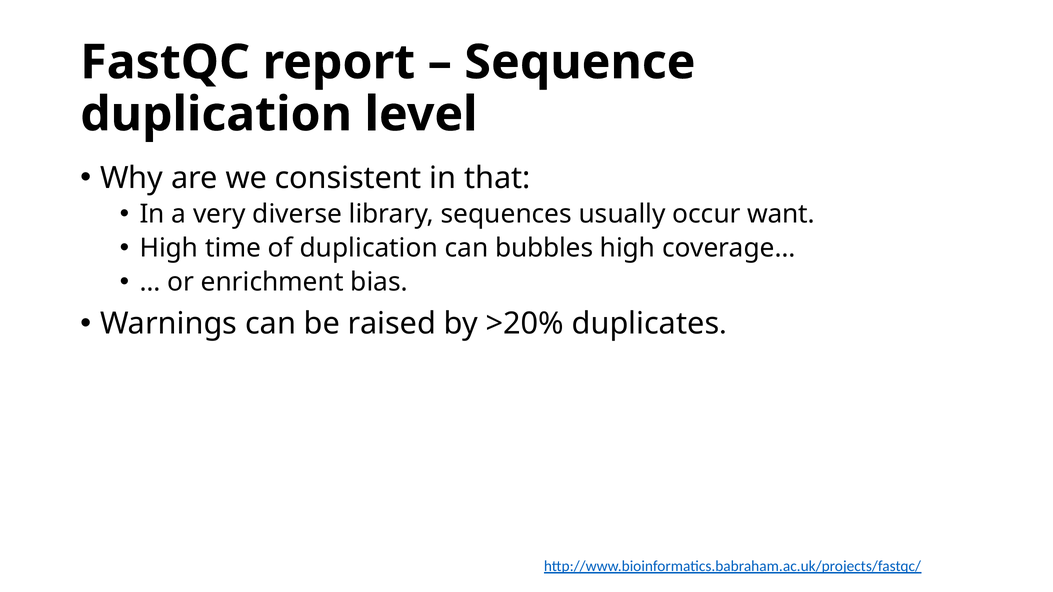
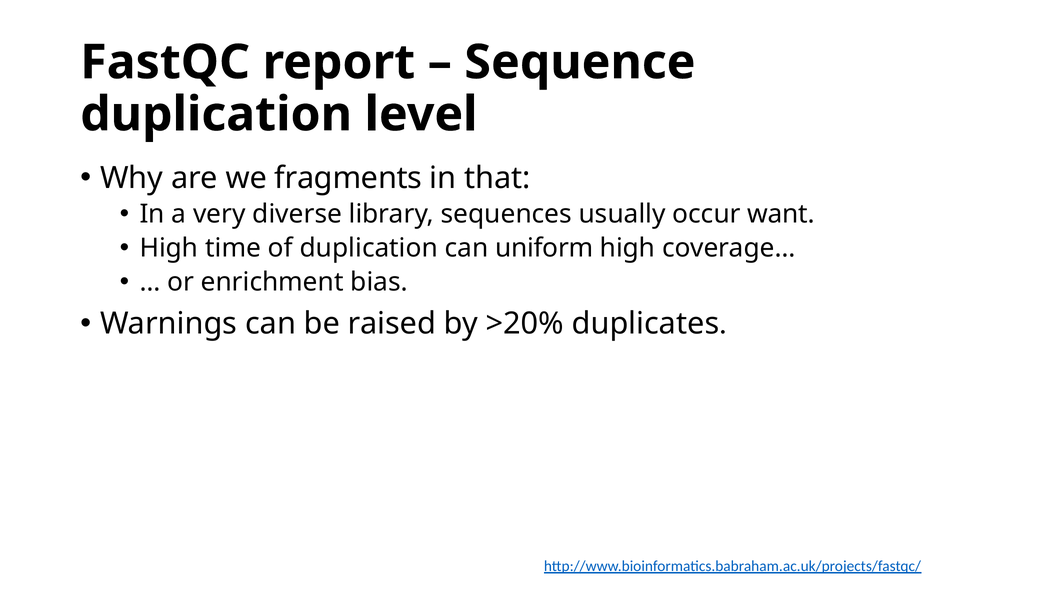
consistent: consistent -> fragments
bubbles: bubbles -> uniform
